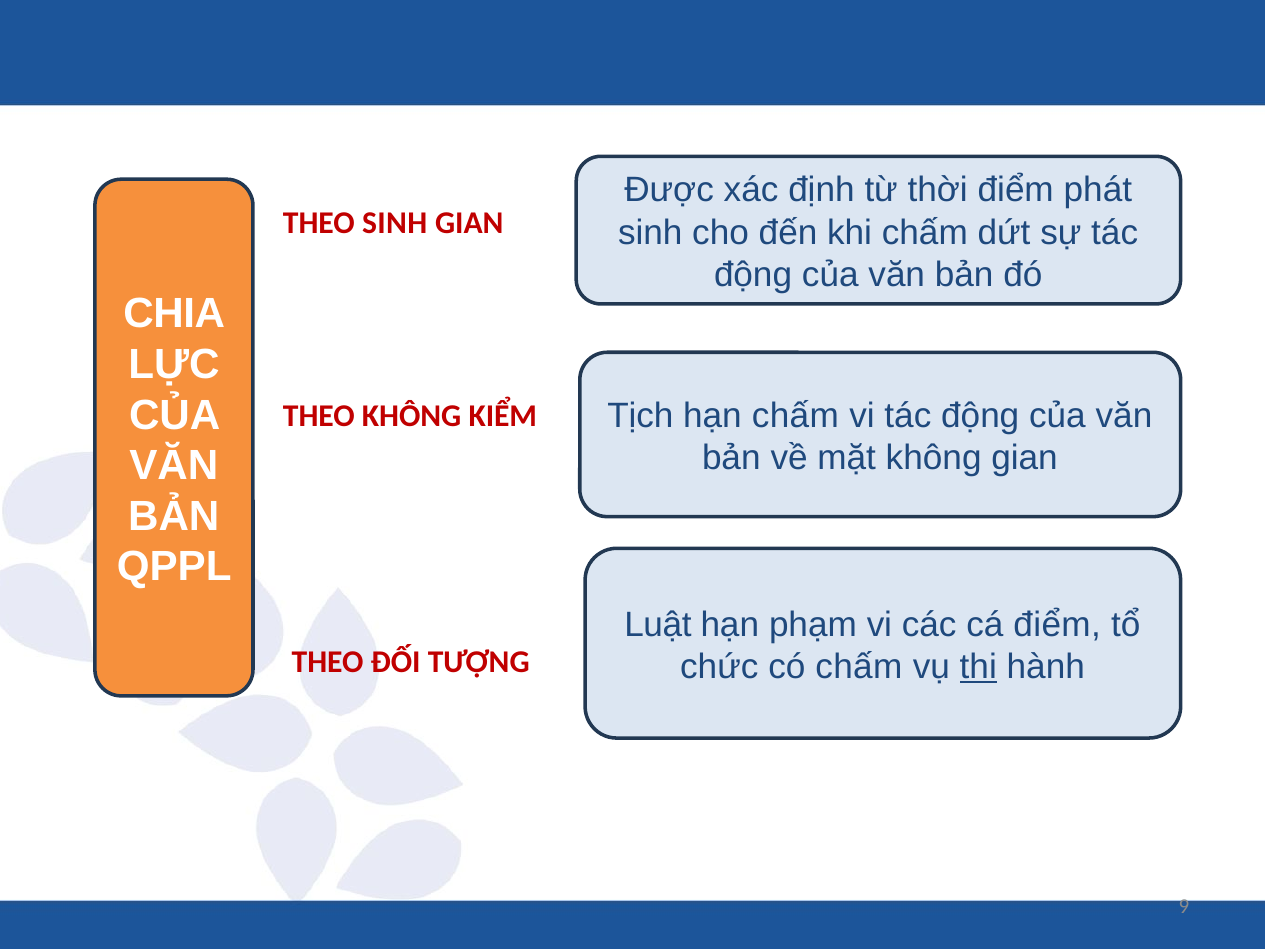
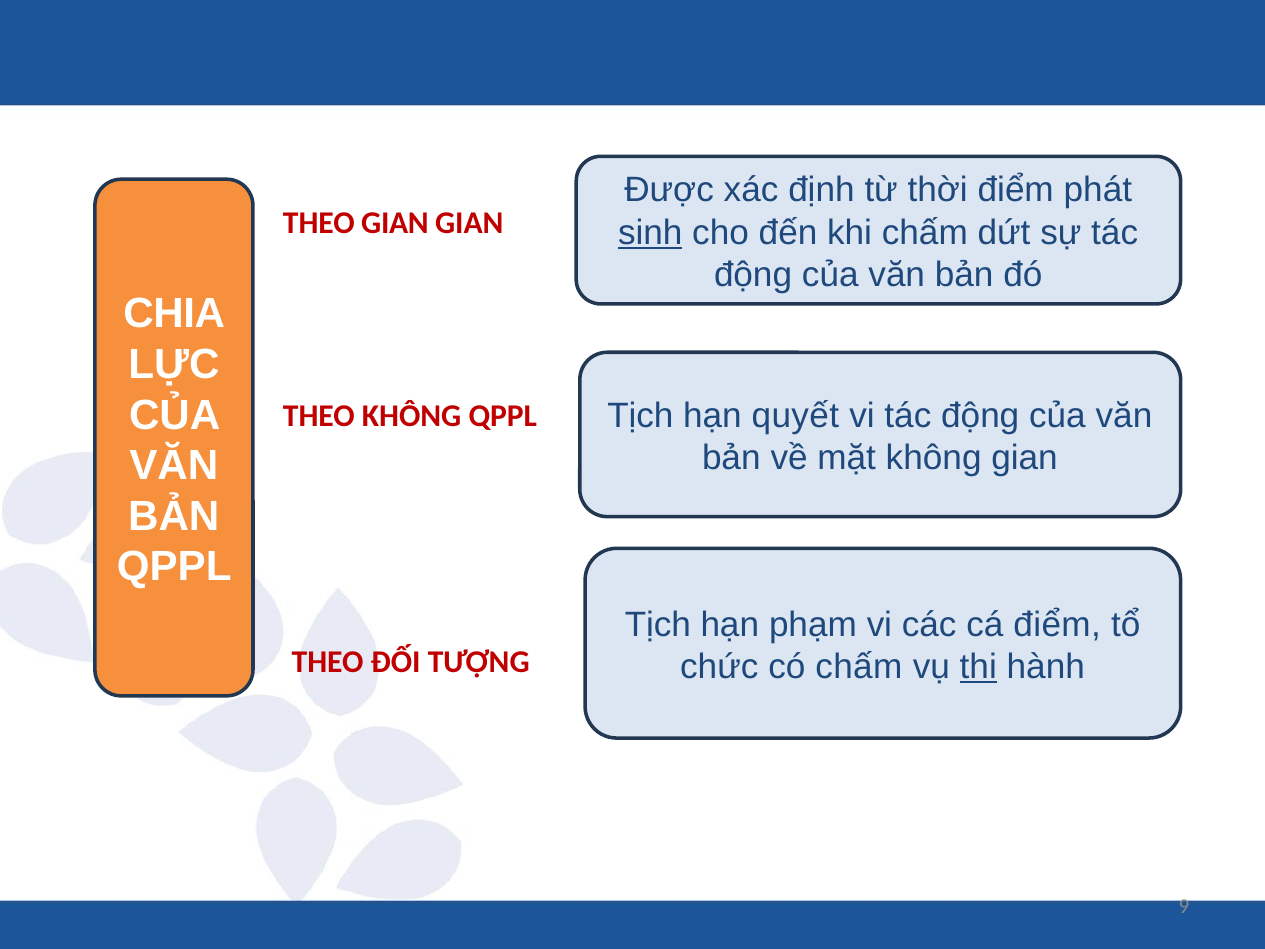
THEO SINH: SINH -> GIAN
sinh at (650, 232) underline: none -> present
hạn chấm: chấm -> quyết
KHÔNG KIỂM: KIỂM -> QPPL
Luật at (658, 624): Luật -> Tịch
